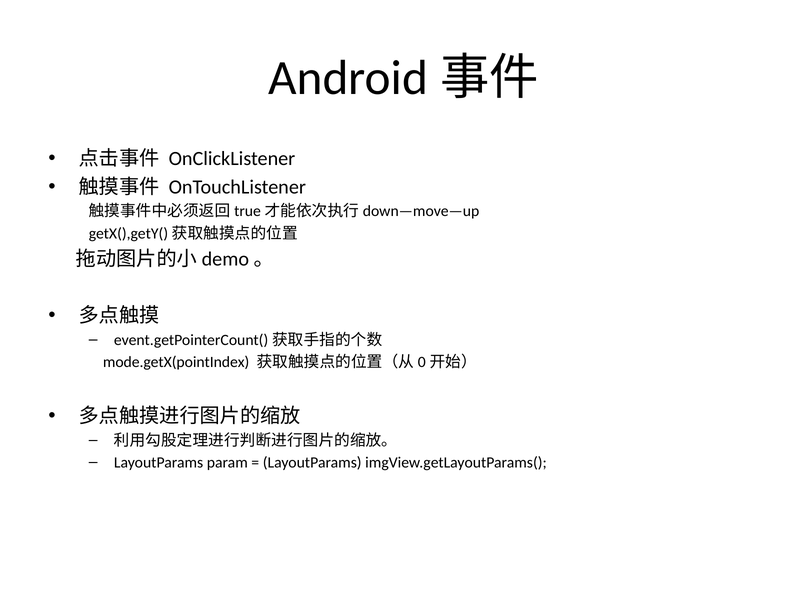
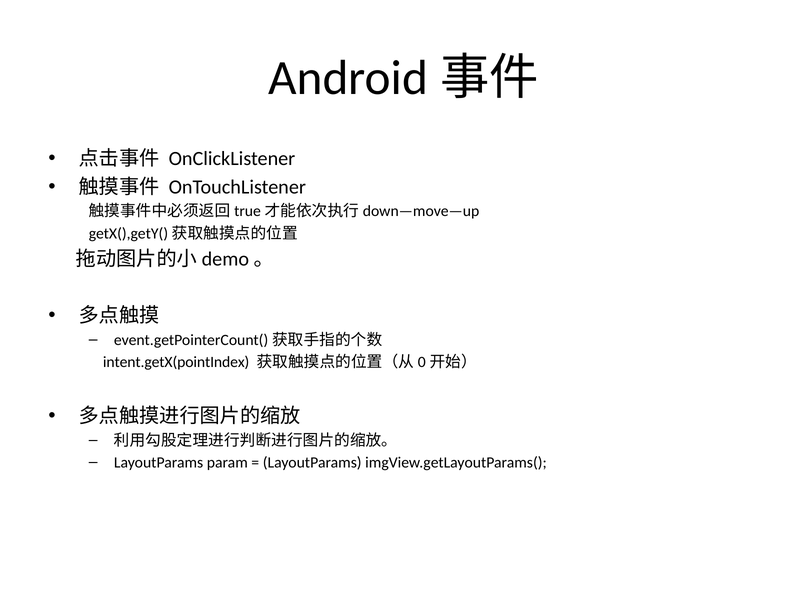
mode.getX(pointIndex: mode.getX(pointIndex -> intent.getX(pointIndex
